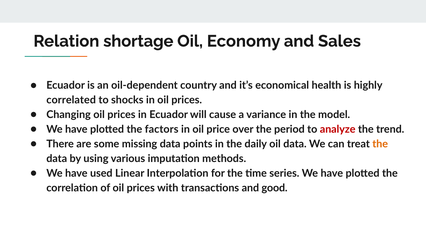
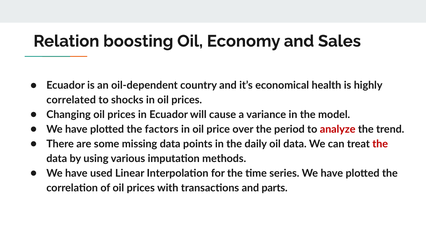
shortage: shortage -> boosting
the at (380, 144) colour: orange -> red
good: good -> parts
